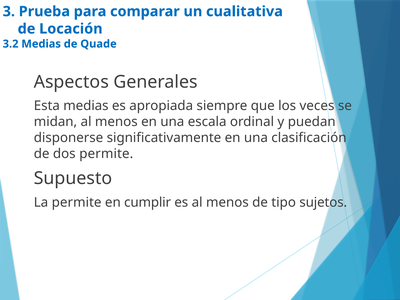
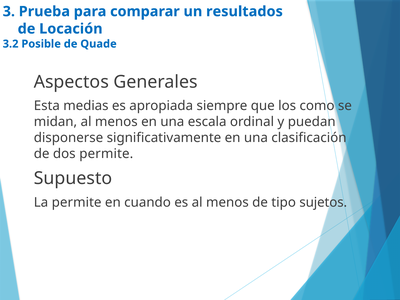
cualitativa: cualitativa -> resultados
3.2 Medias: Medias -> Posible
veces: veces -> como
cumplir: cumplir -> cuando
